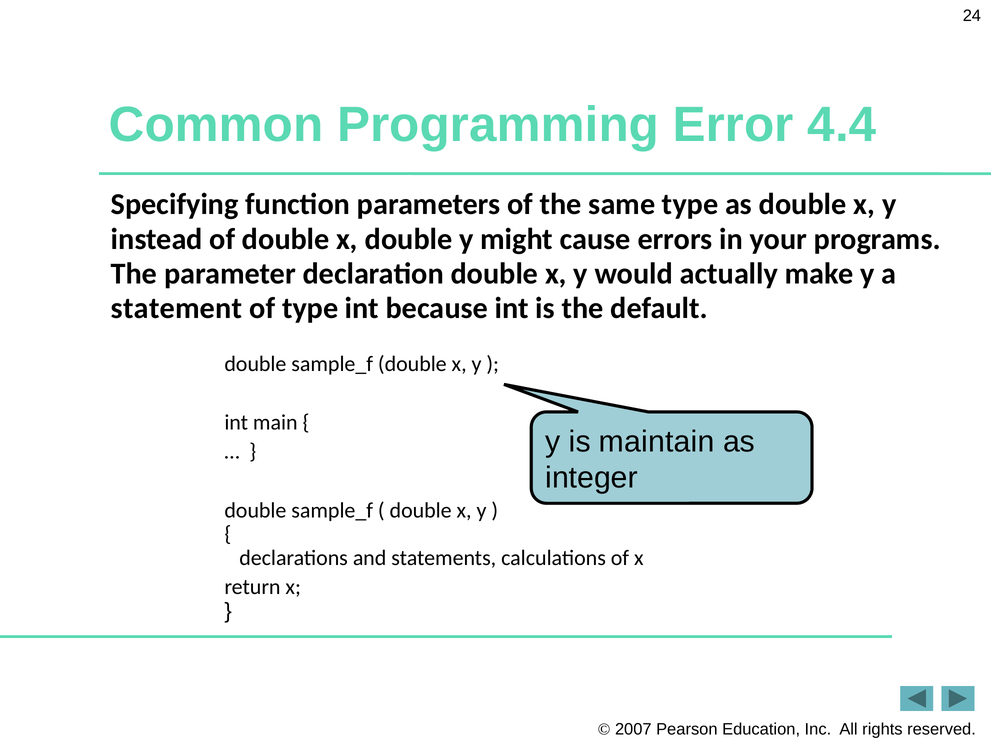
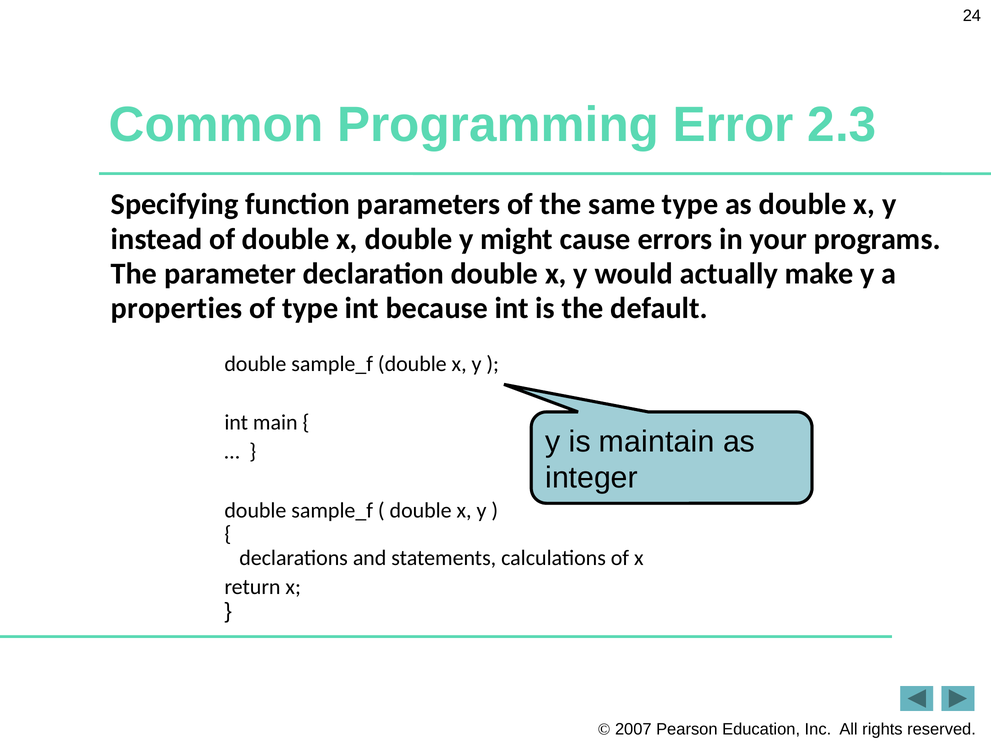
4.4: 4.4 -> 2.3
statement: statement -> properties
